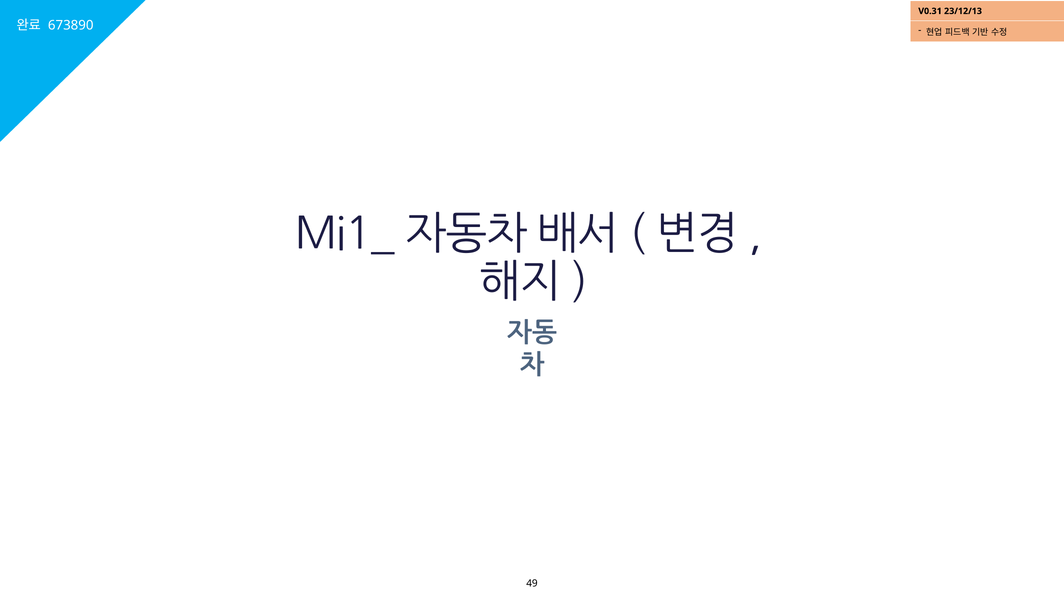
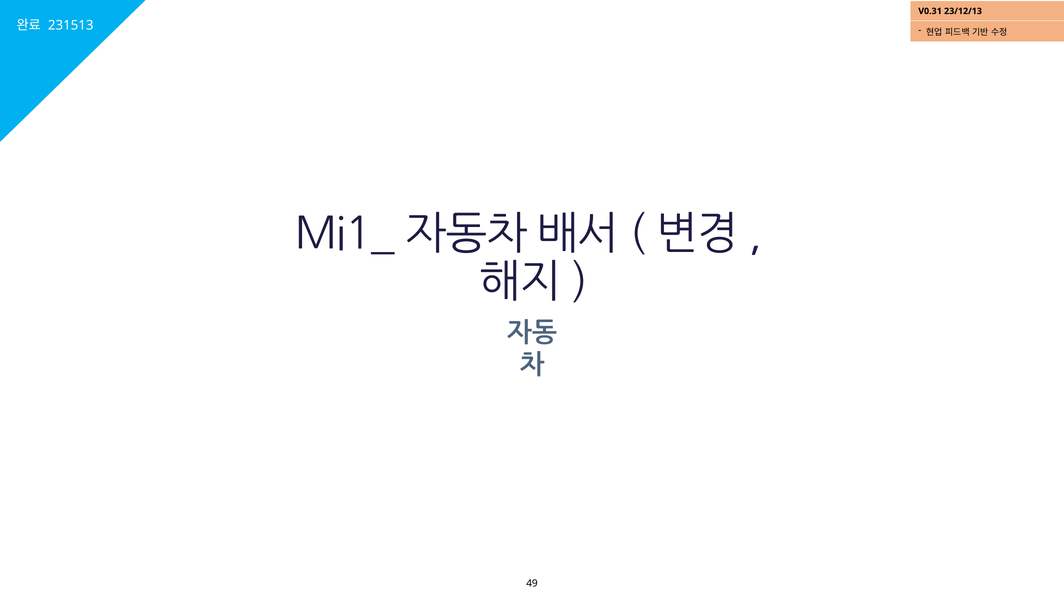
673890: 673890 -> 231513
